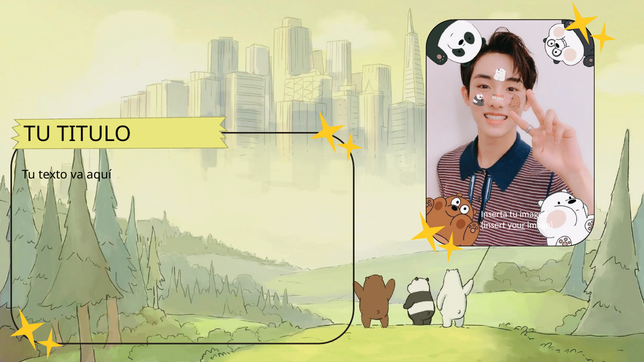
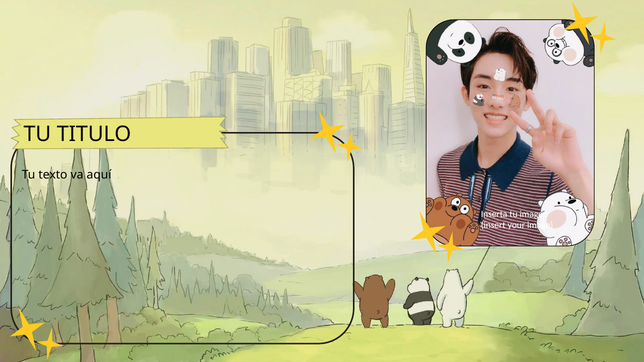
your underline: present -> none
